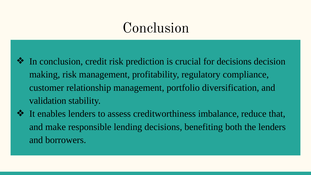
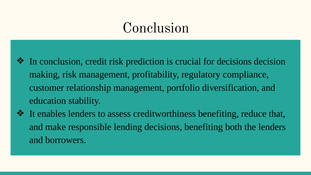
validation: validation -> education
creditworthiness imbalance: imbalance -> benefiting
